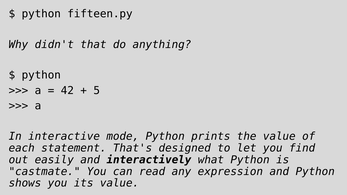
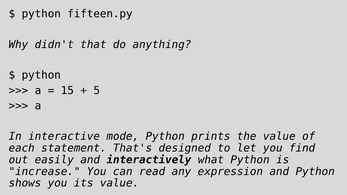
42: 42 -> 15
castmate: castmate -> increase
